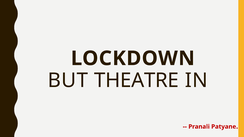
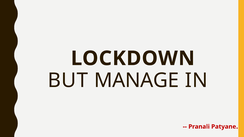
THEATRE: THEATRE -> MANAGE
